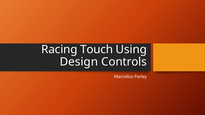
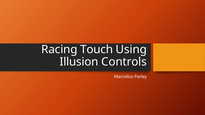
Design: Design -> Illusion
